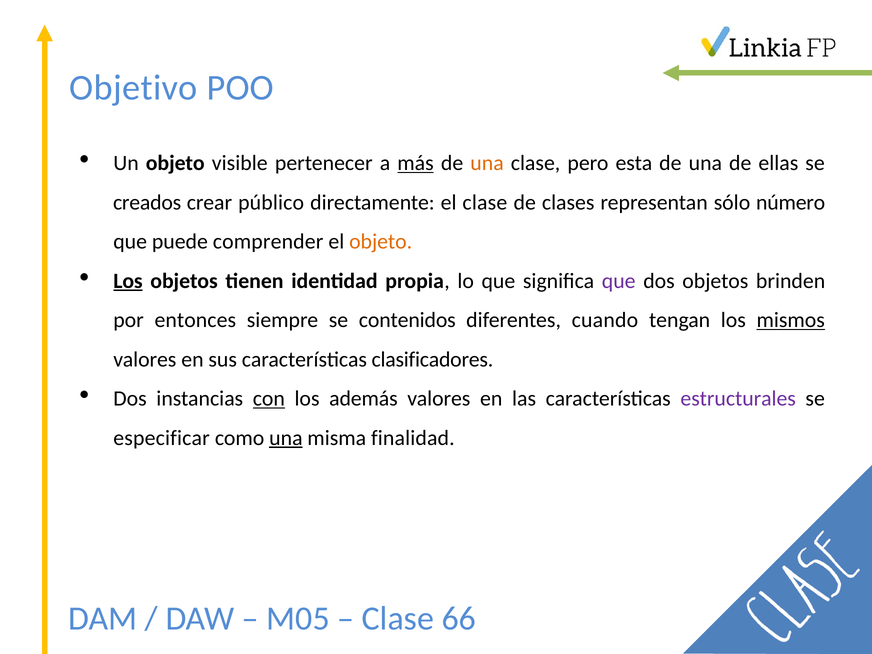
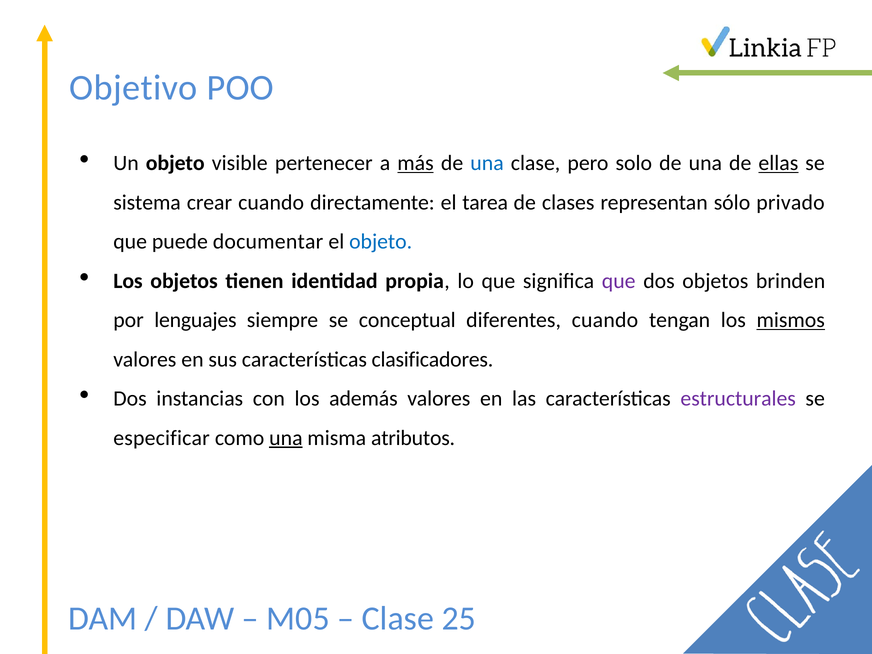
una at (487, 163) colour: orange -> blue
esta: esta -> solo
ellas underline: none -> present
creados: creados -> sistema
crear público: público -> cuando
el clase: clase -> tarea
número: número -> privado
comprender: comprender -> documentar
objeto at (381, 242) colour: orange -> blue
Los at (128, 281) underline: present -> none
entonces: entonces -> lenguajes
contenidos: contenidos -> conceptual
con underline: present -> none
finalidad: finalidad -> atributos
66: 66 -> 25
